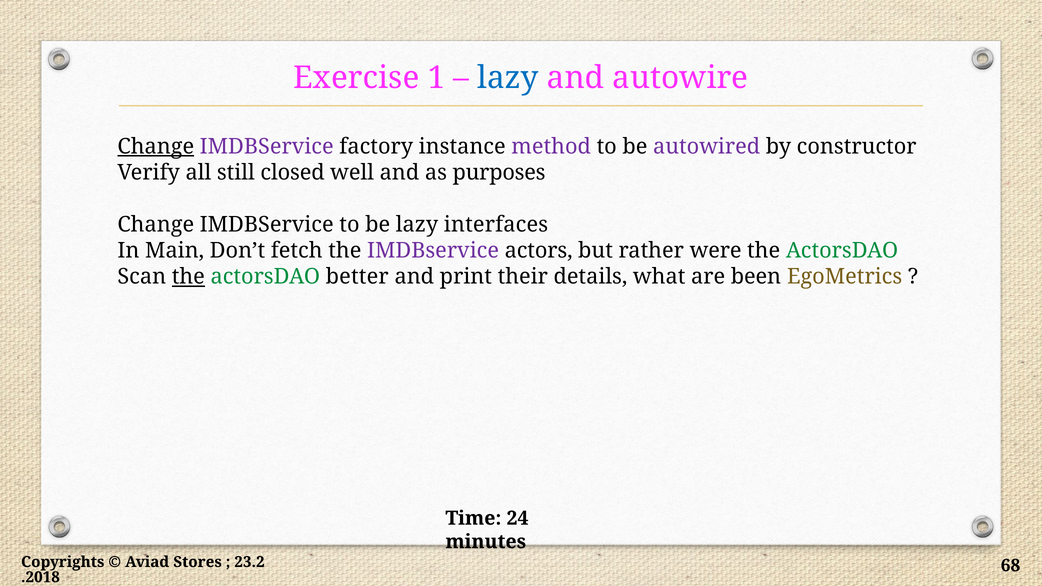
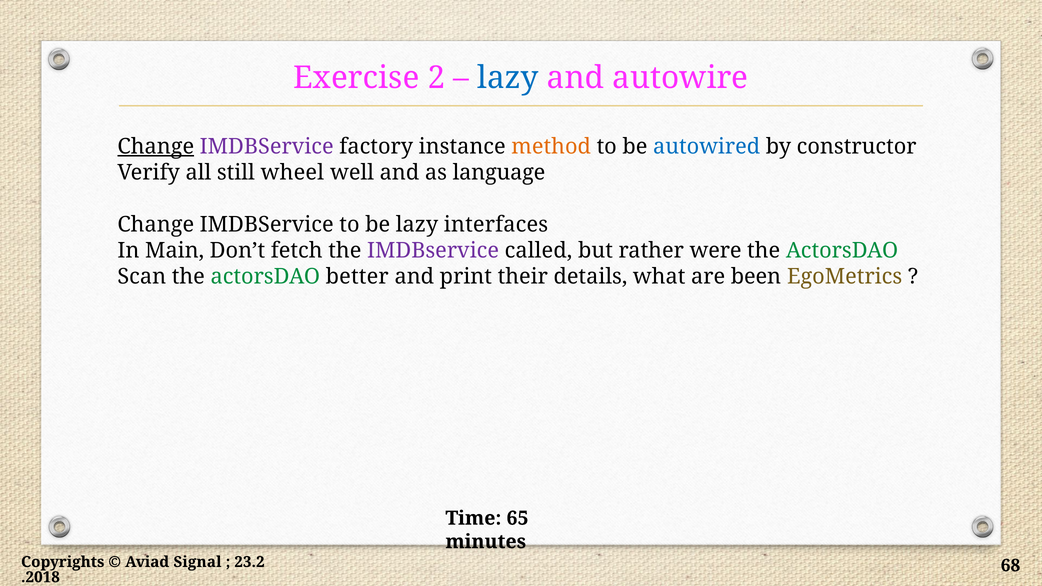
1: 1 -> 2
method colour: purple -> orange
autowired colour: purple -> blue
closed: closed -> wheel
purposes: purposes -> language
actors: actors -> called
the at (188, 277) underline: present -> none
24: 24 -> 65
Stores: Stores -> Signal
